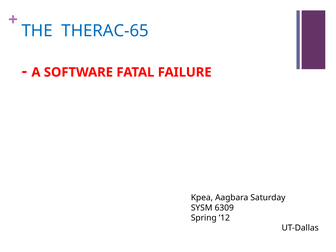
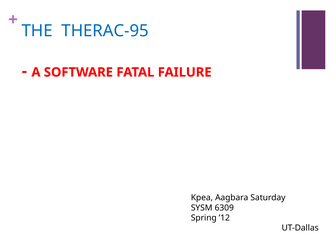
THERAC-65: THERAC-65 -> THERAC-95
